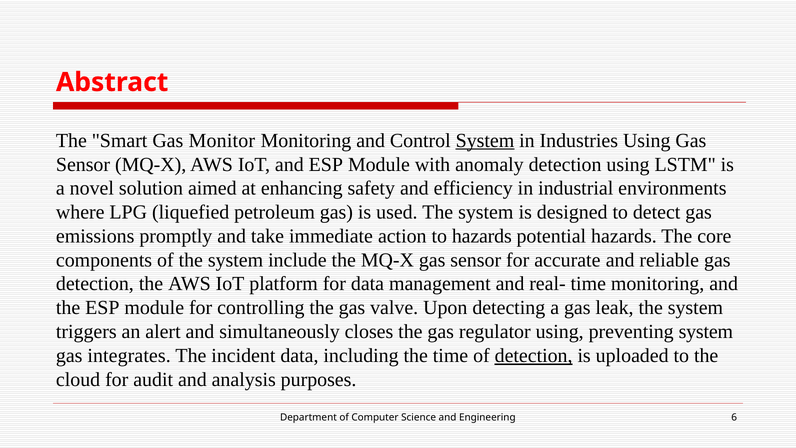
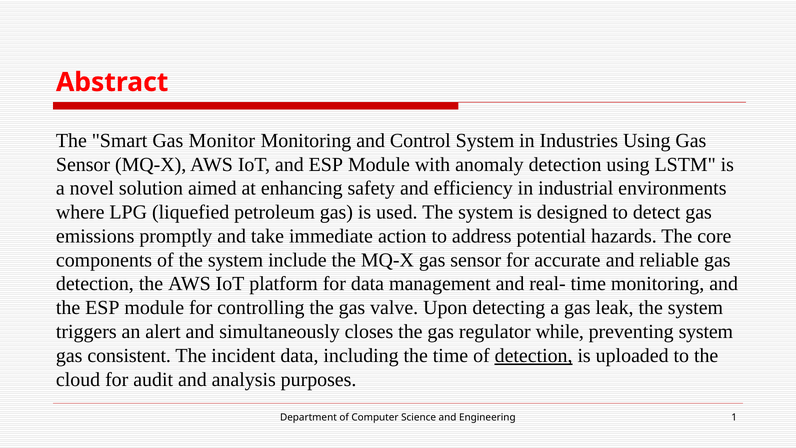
System at (485, 140) underline: present -> none
to hazards: hazards -> address
regulator using: using -> while
integrates: integrates -> consistent
6: 6 -> 1
